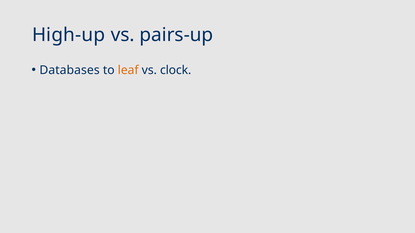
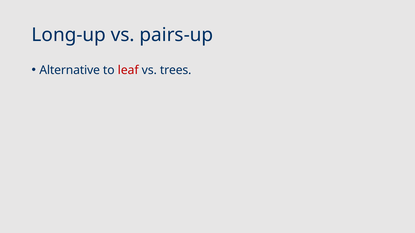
High-up: High-up -> Long-up
Databases: Databases -> Alternative
leaf colour: orange -> red
clock: clock -> trees
